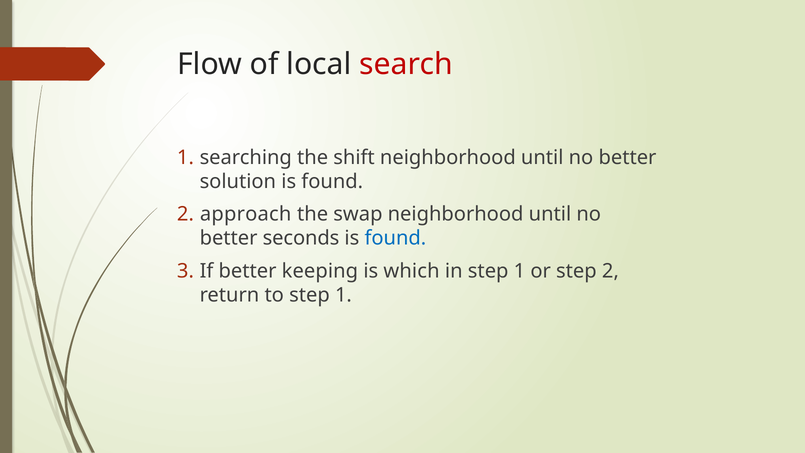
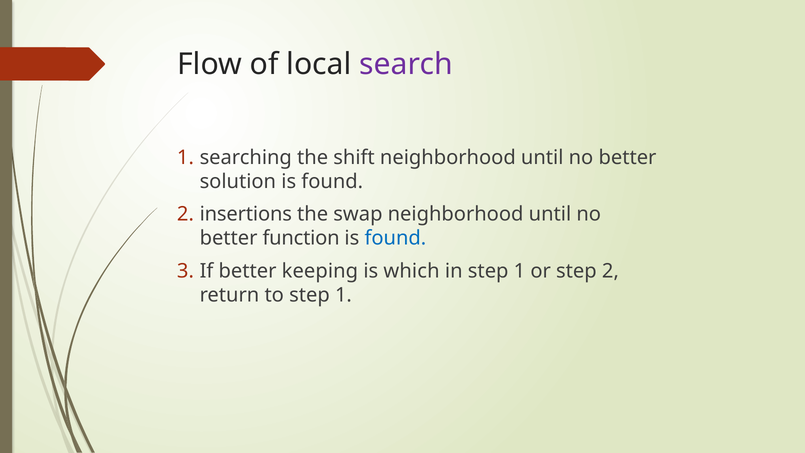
search colour: red -> purple
approach: approach -> insertions
seconds: seconds -> function
